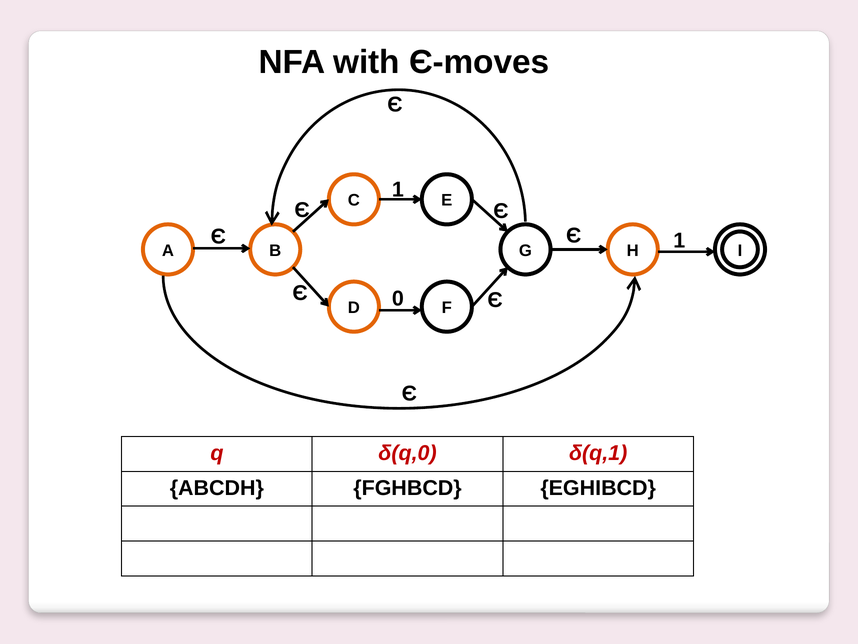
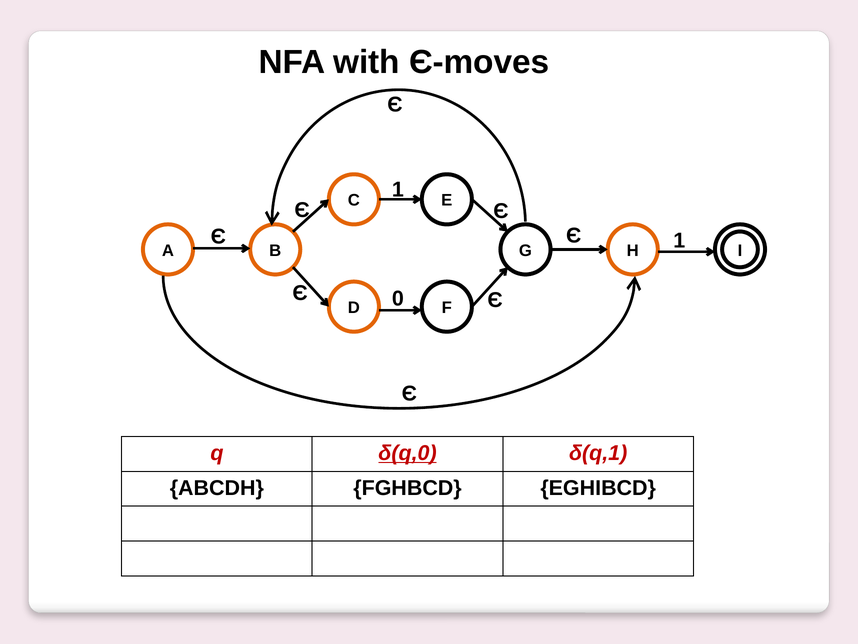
δ(q,0 underline: none -> present
